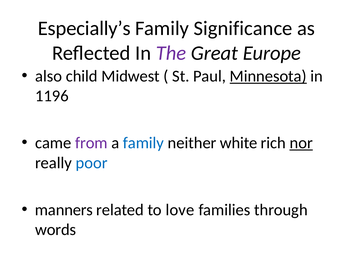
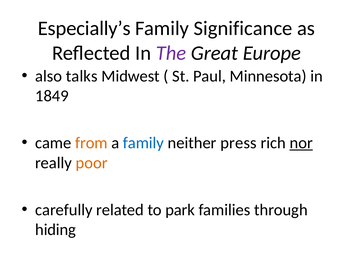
child: child -> talks
Minnesota underline: present -> none
1196: 1196 -> 1849
from colour: purple -> orange
white: white -> press
poor colour: blue -> orange
manners: manners -> carefully
love: love -> park
words: words -> hiding
